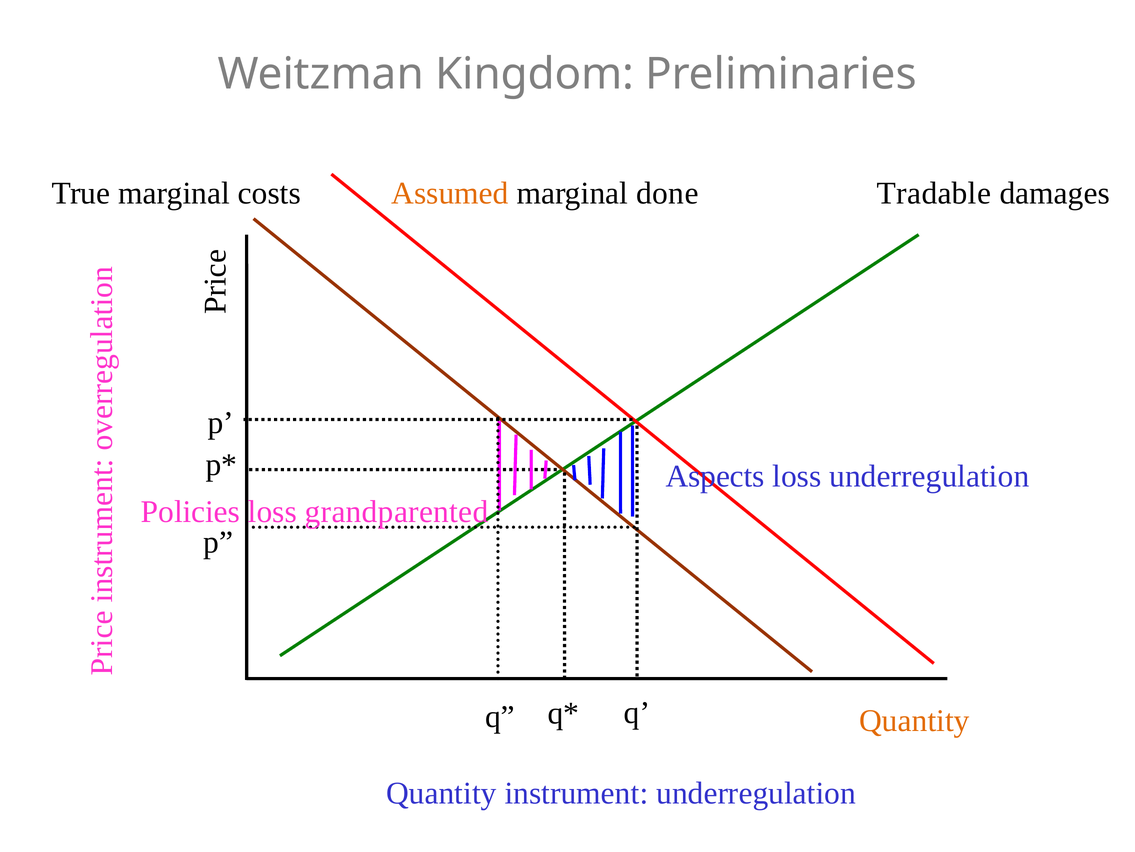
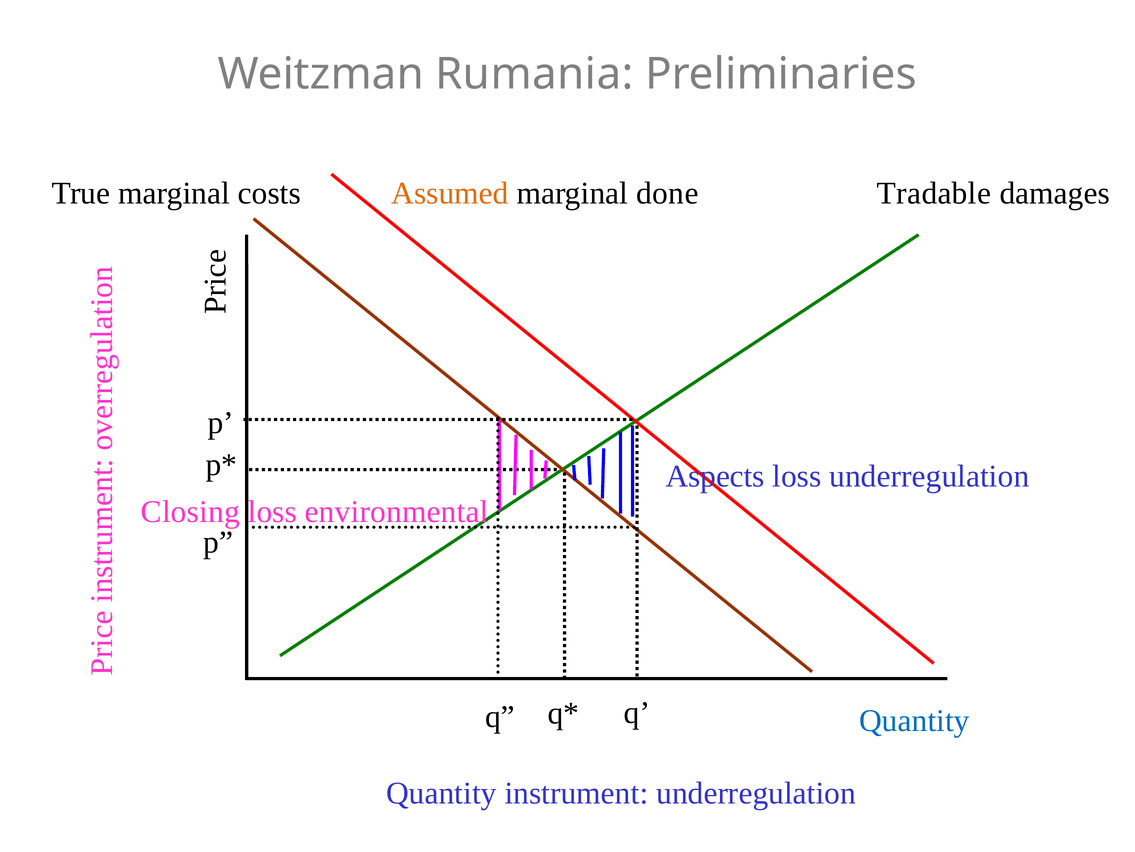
Kingdom: Kingdom -> Rumania
Policies: Policies -> Closing
grandparented: grandparented -> environmental
Quantity at (914, 720) colour: orange -> blue
